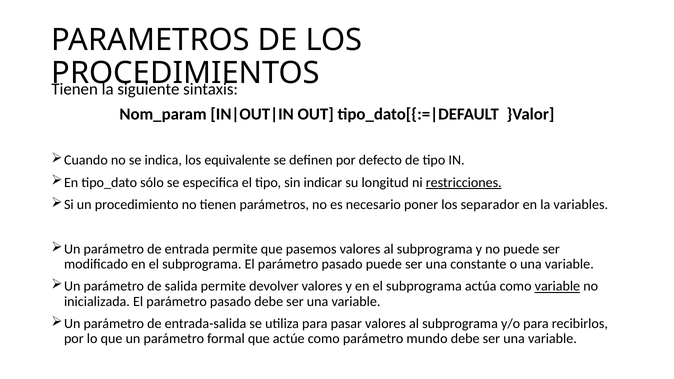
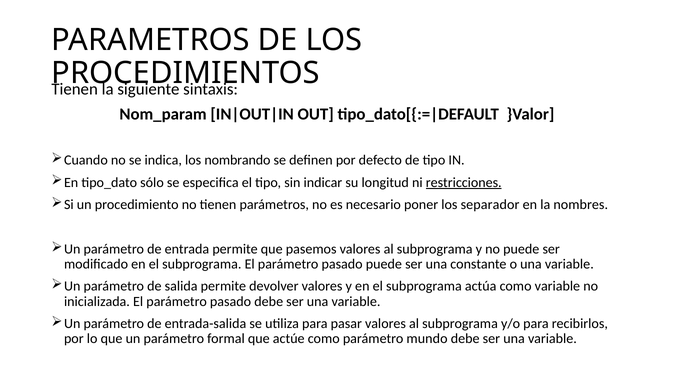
equivalente: equivalente -> nombrando
variables: variables -> nombres
variable at (557, 286) underline: present -> none
